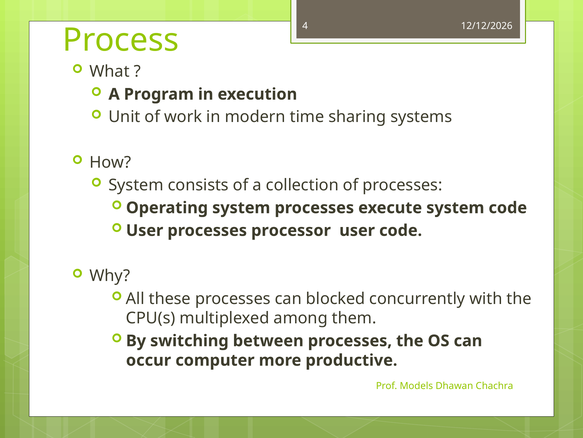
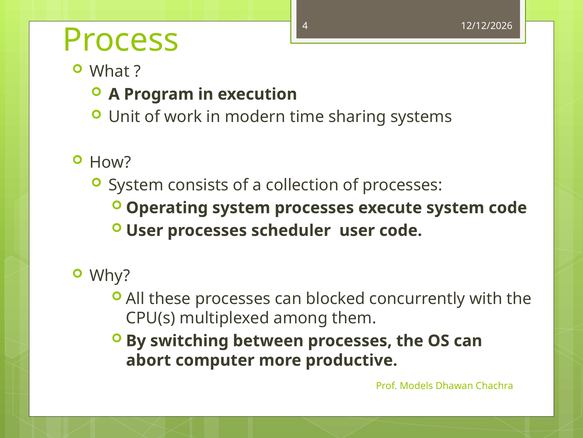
processor: processor -> scheduler
occur: occur -> abort
